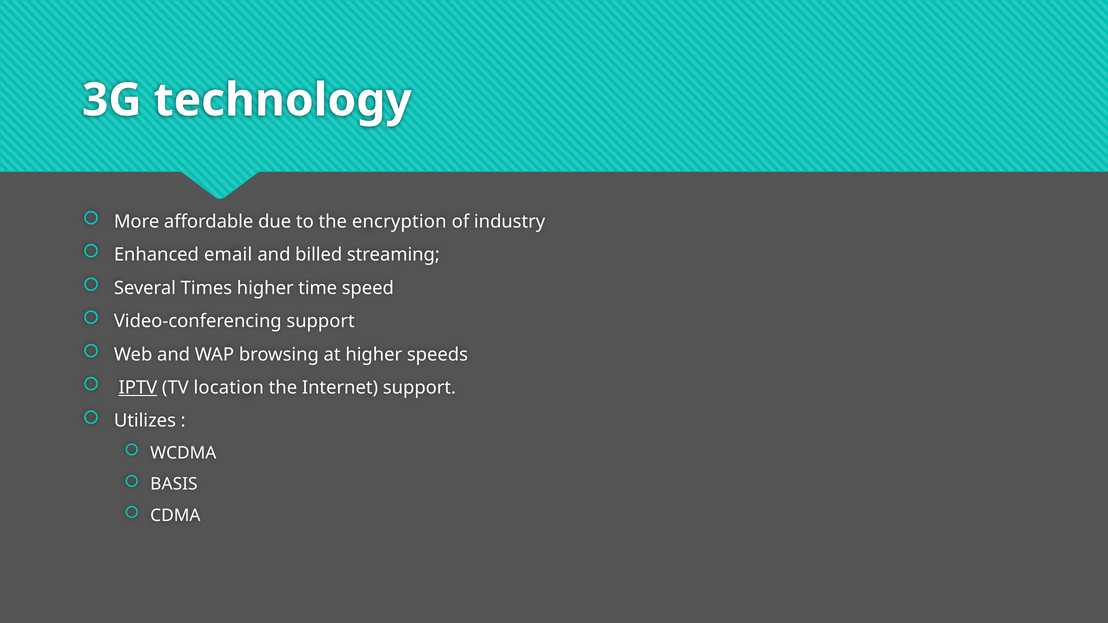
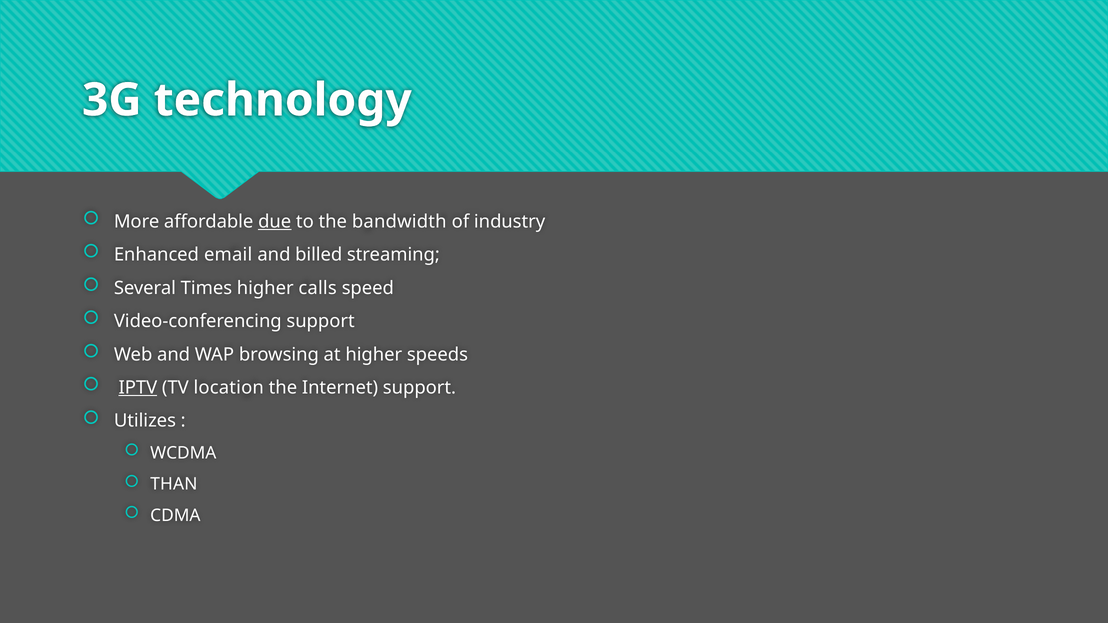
due underline: none -> present
encryption: encryption -> bandwidth
time: time -> calls
BASIS: BASIS -> THAN
